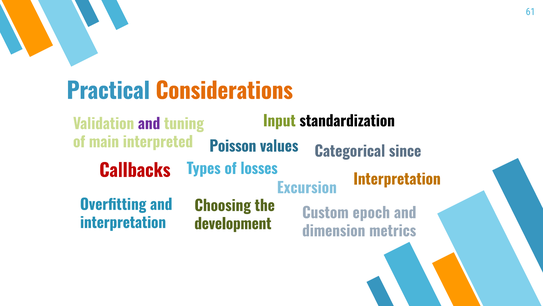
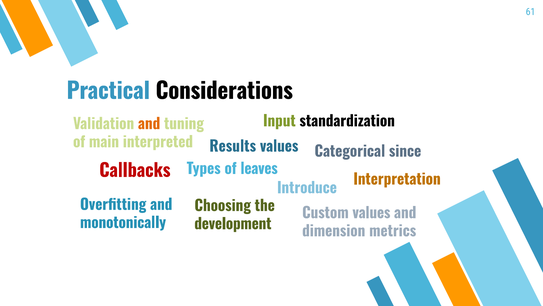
Considerations colour: orange -> black
and at (149, 124) colour: purple -> orange
Poisson: Poisson -> Results
losses: losses -> leaves
Excursion: Excursion -> Introduce
Custom epoch: epoch -> values
interpretation at (123, 223): interpretation -> monotonically
